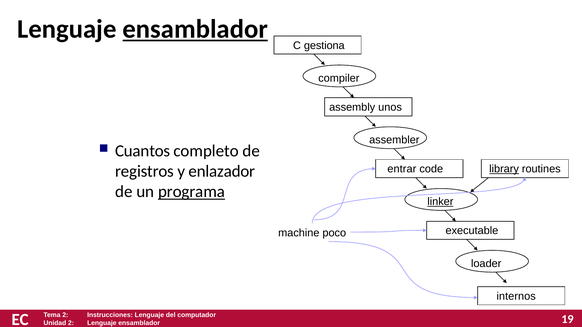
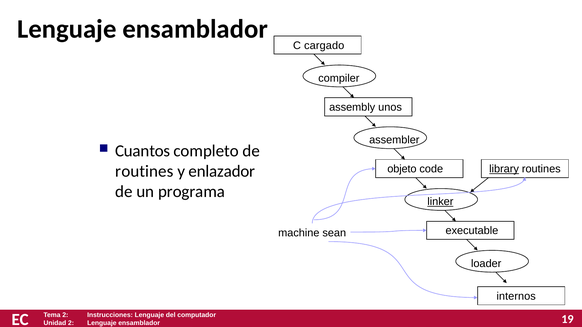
ensamblador at (195, 29) underline: present -> none
gestiona: gestiona -> cargado
entrar: entrar -> objeto
registros at (145, 172): registros -> routines
programa underline: present -> none
poco: poco -> sean
